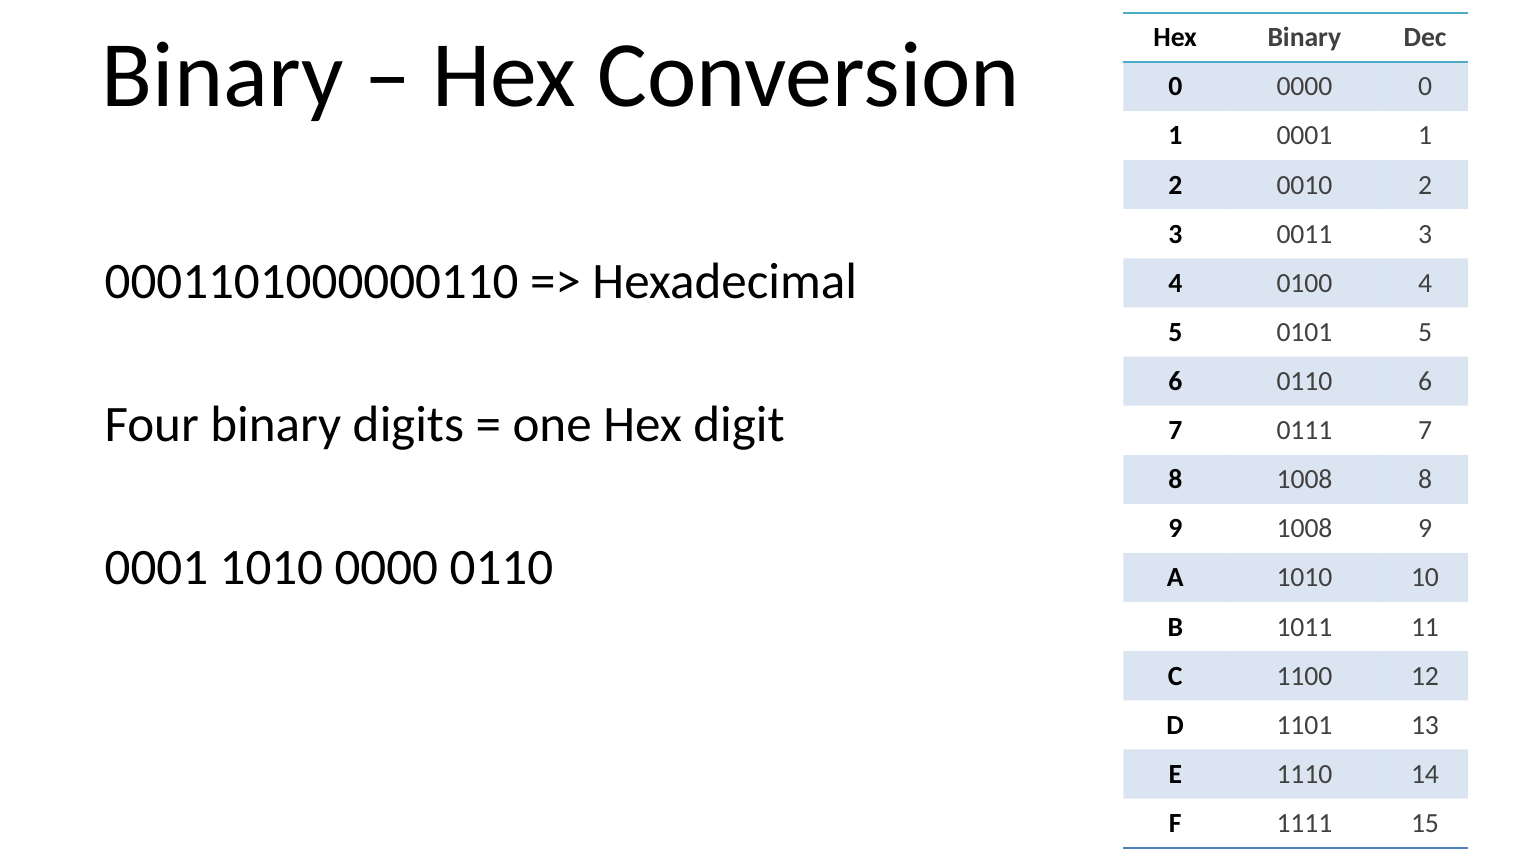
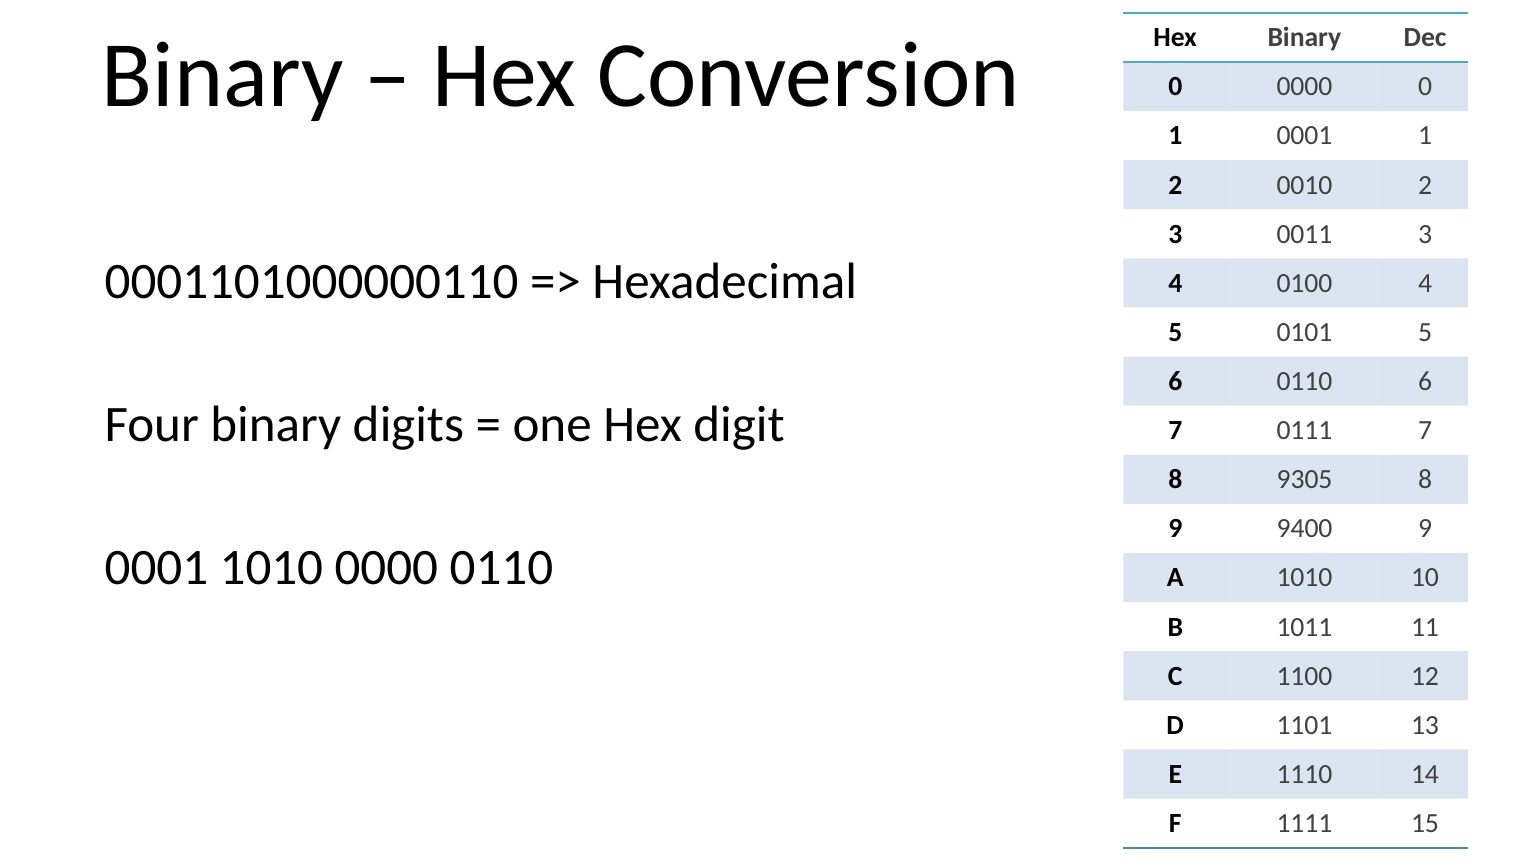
8 1008: 1008 -> 9305
9 1008: 1008 -> 9400
